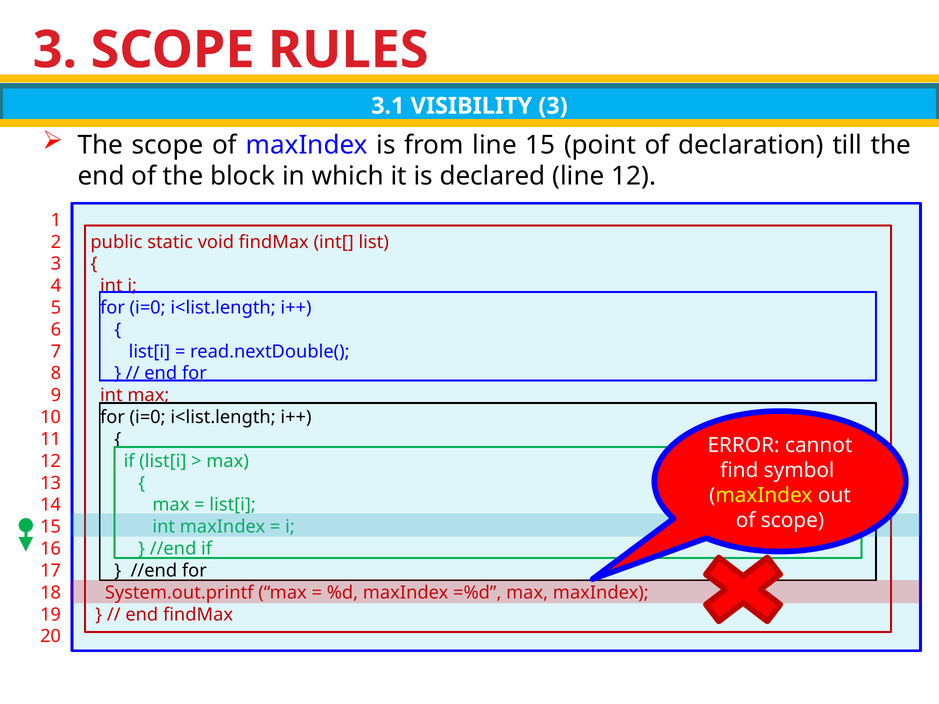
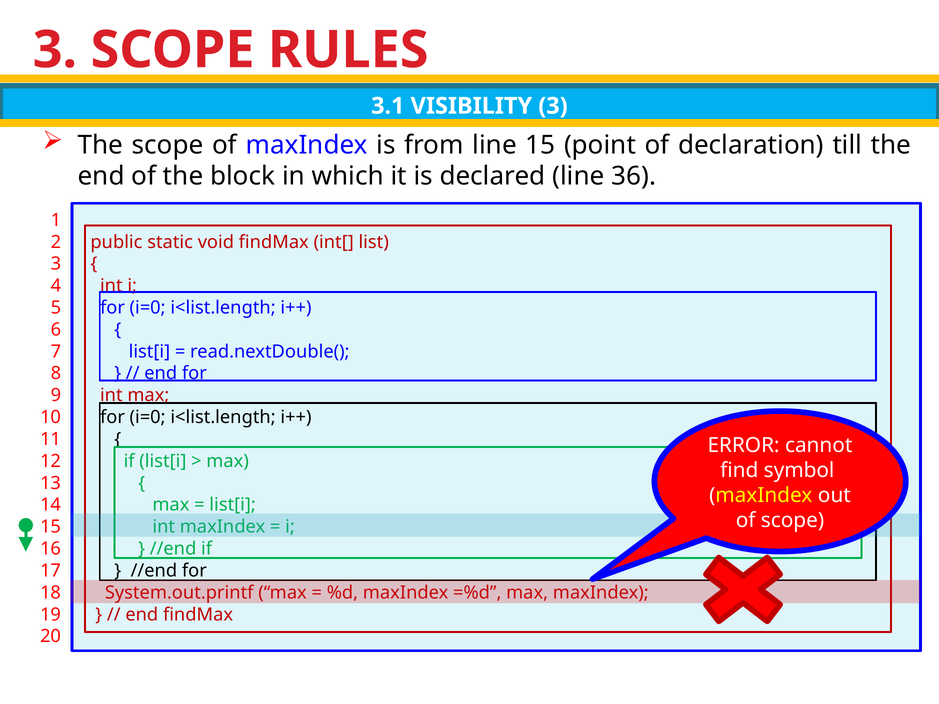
line 12: 12 -> 36
